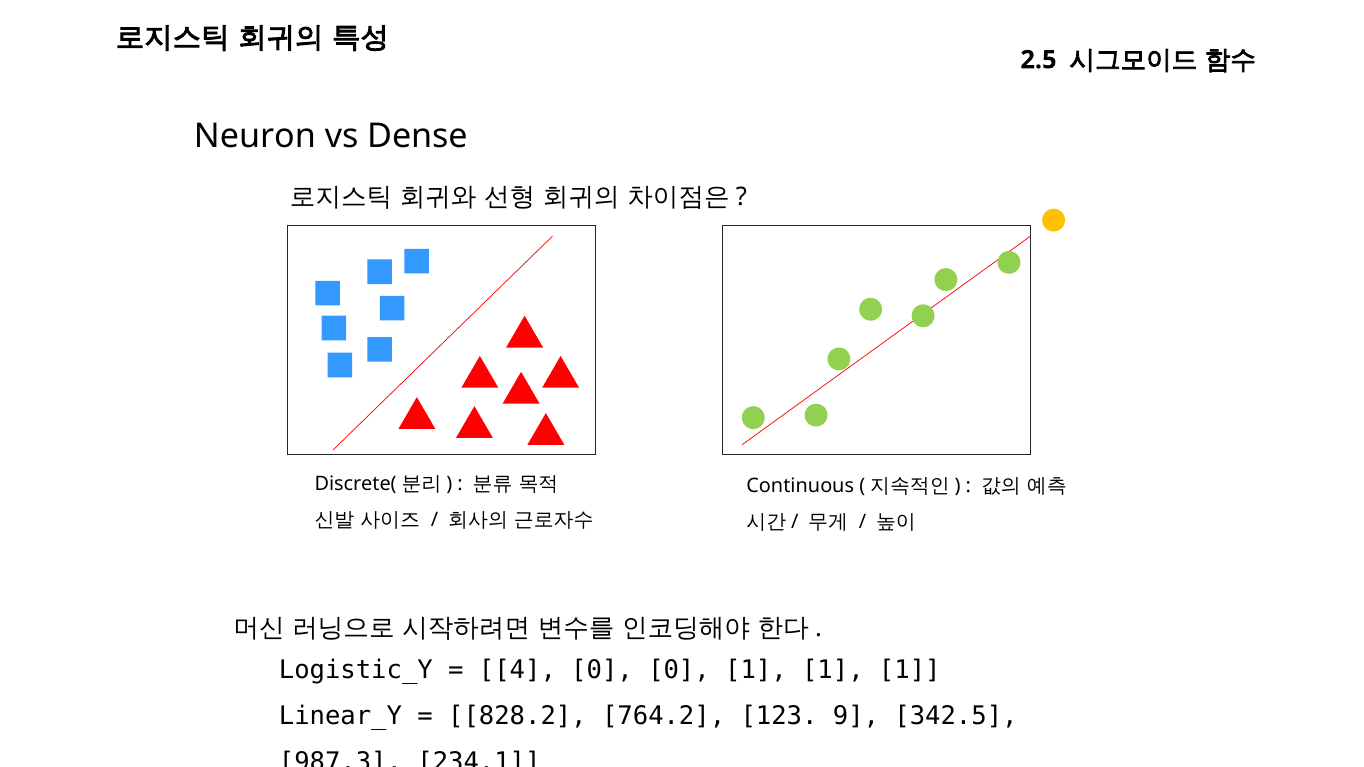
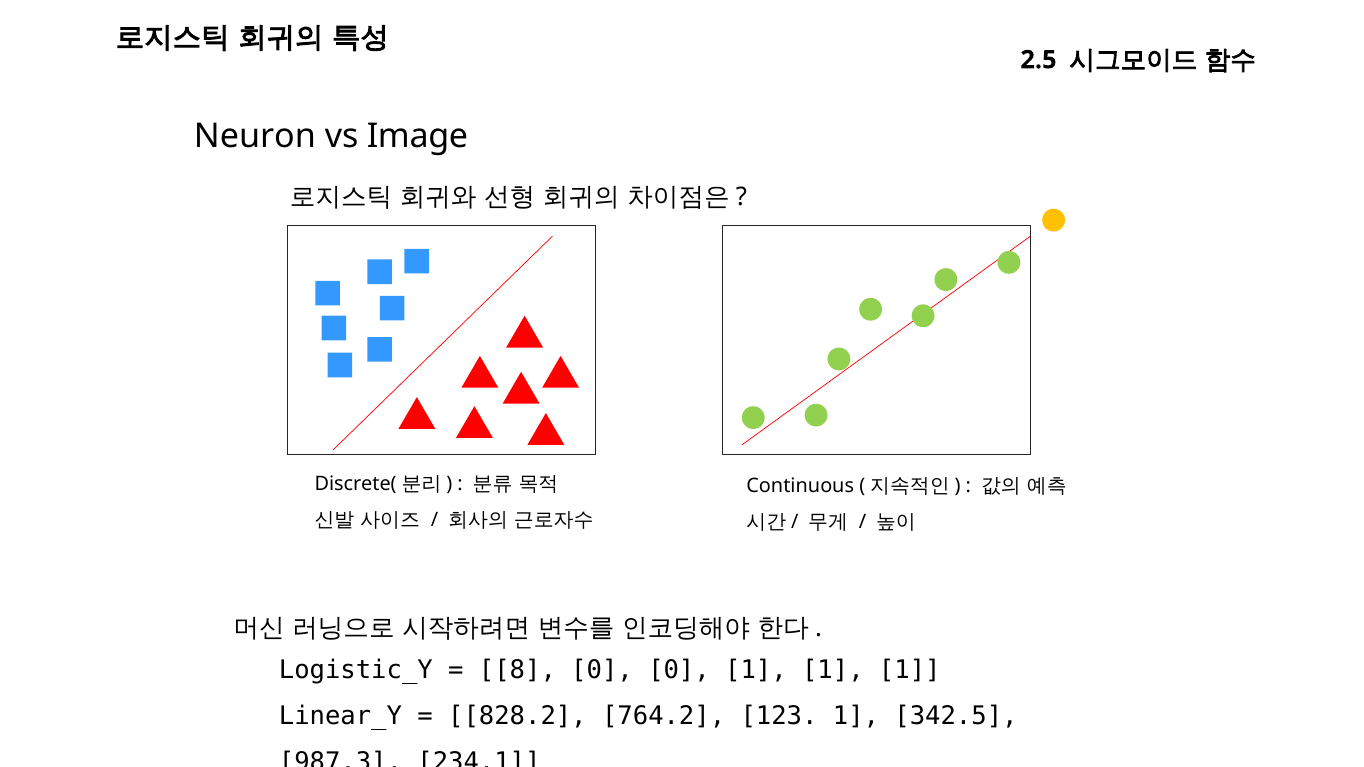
Dense: Dense -> Image
4: 4 -> 8
123 9: 9 -> 1
